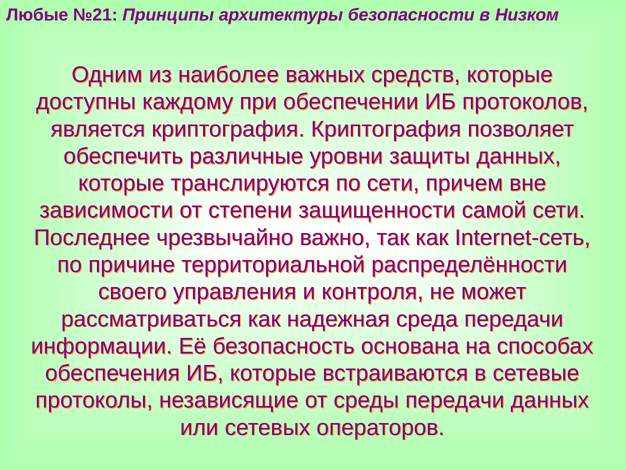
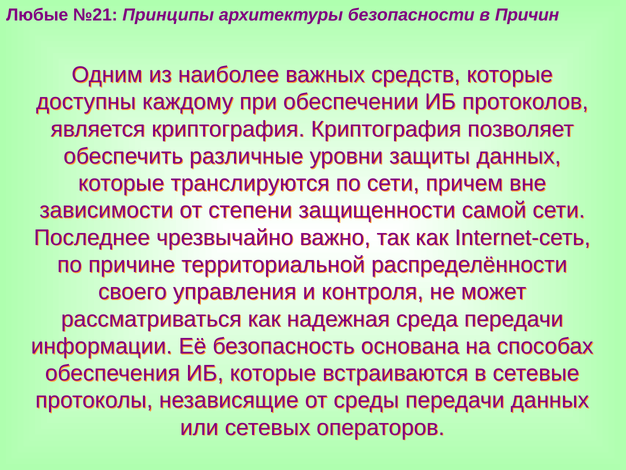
Низком: Низком -> Причин
